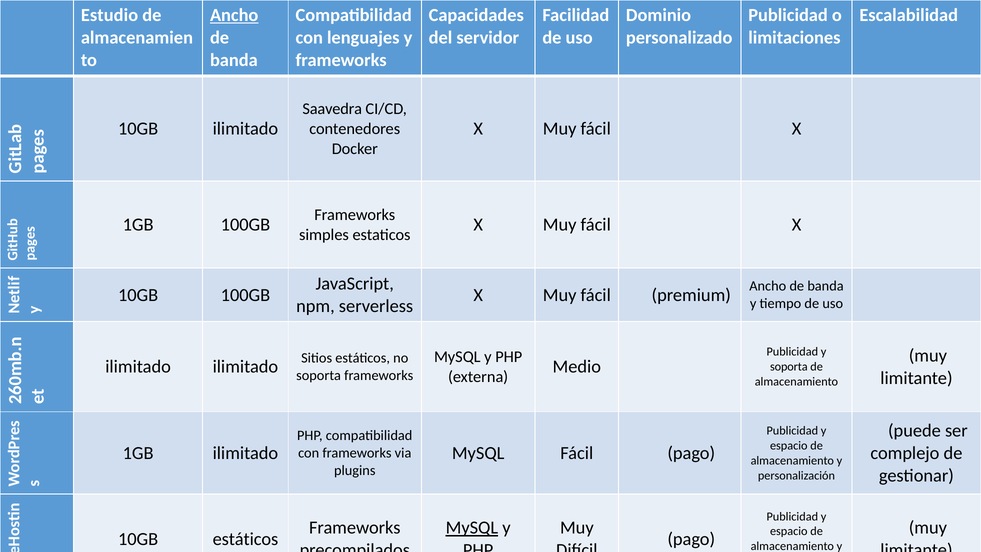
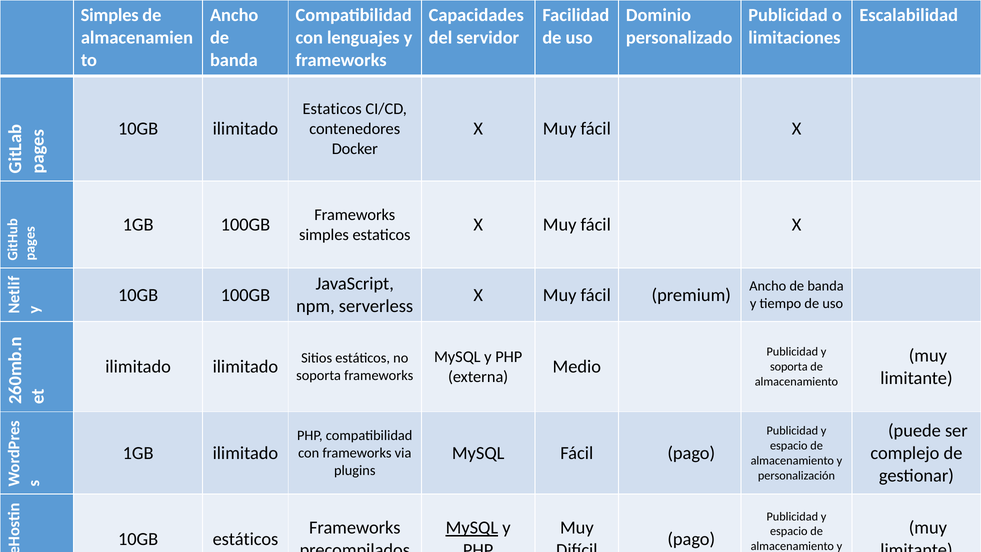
Estudio at (110, 15): Estudio -> Simples
Ancho at (234, 15) underline: present -> none
Saavedra at (332, 109): Saavedra -> Estaticos
